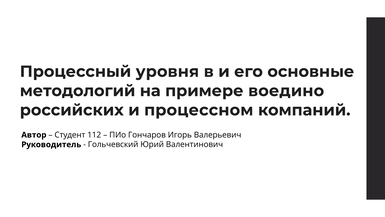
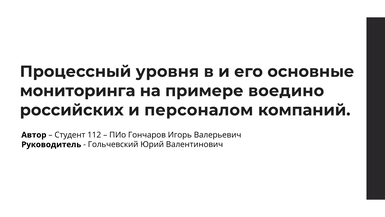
методологий: методологий -> мониторинга
процессном: процессном -> персоналом
